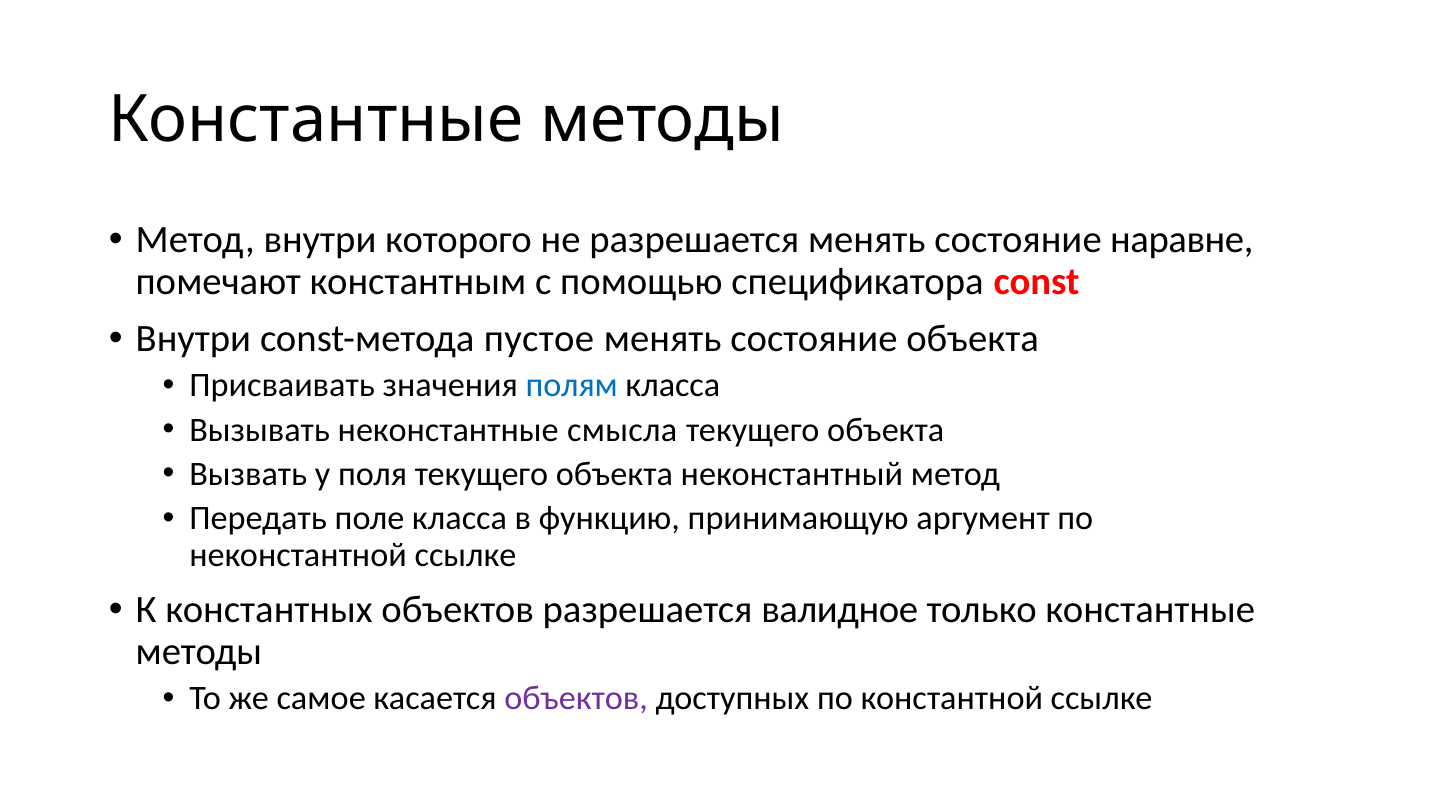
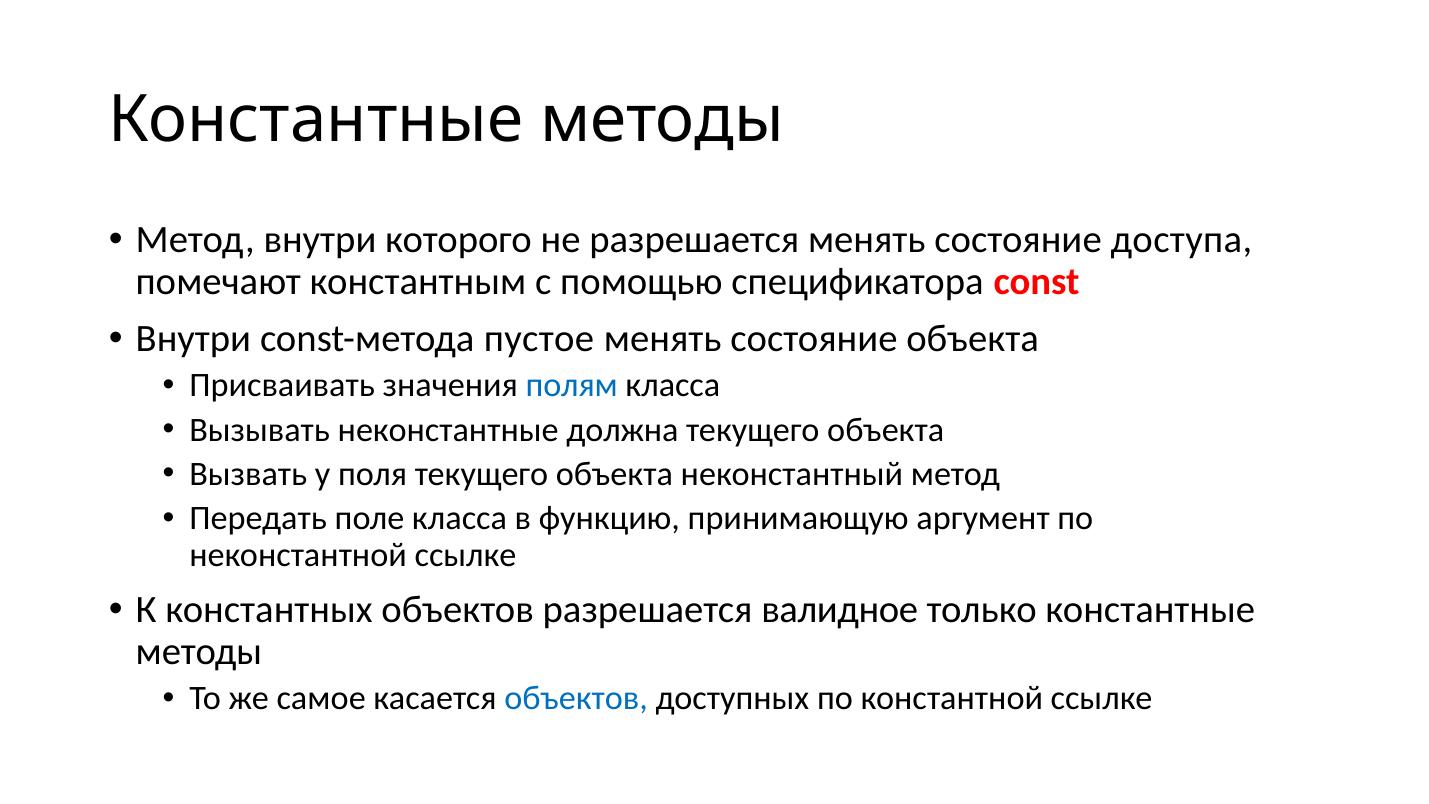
наравне: наравне -> доступа
смысла: смысла -> должна
объектов at (576, 698) colour: purple -> blue
